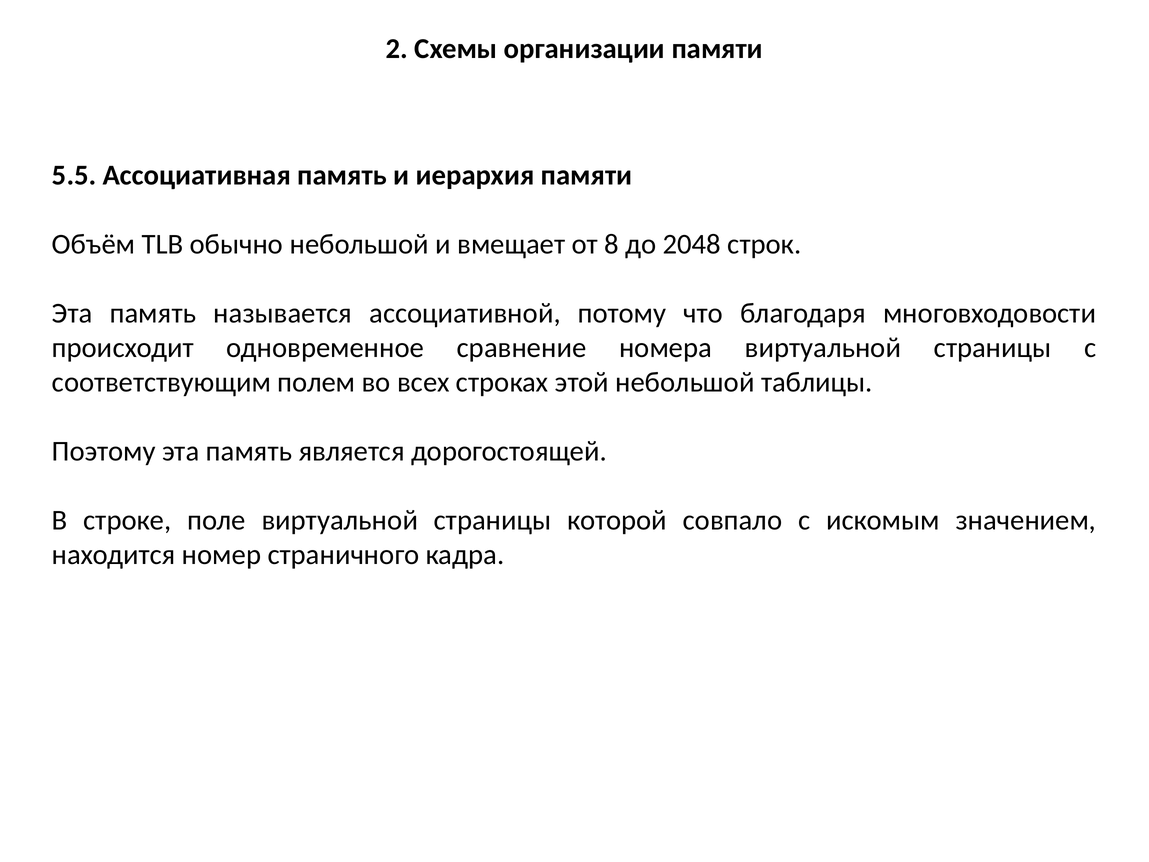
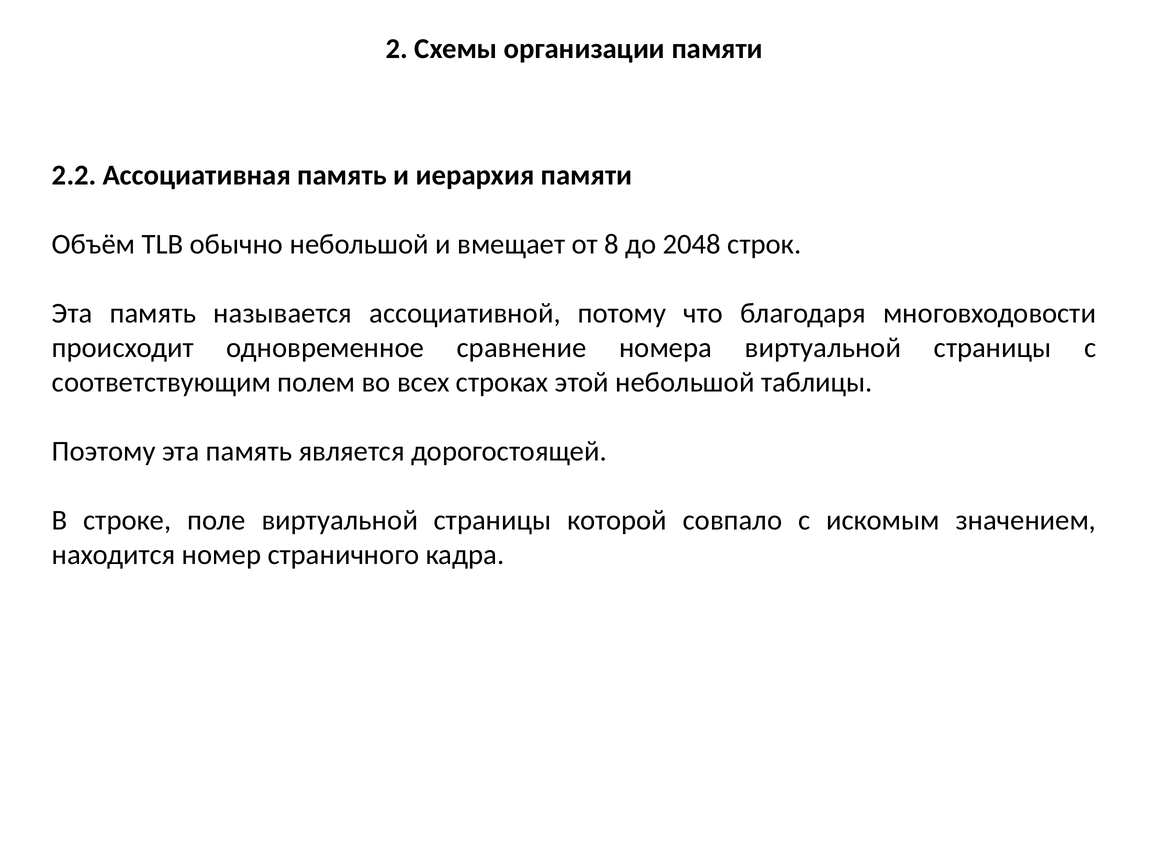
5.5: 5.5 -> 2.2
